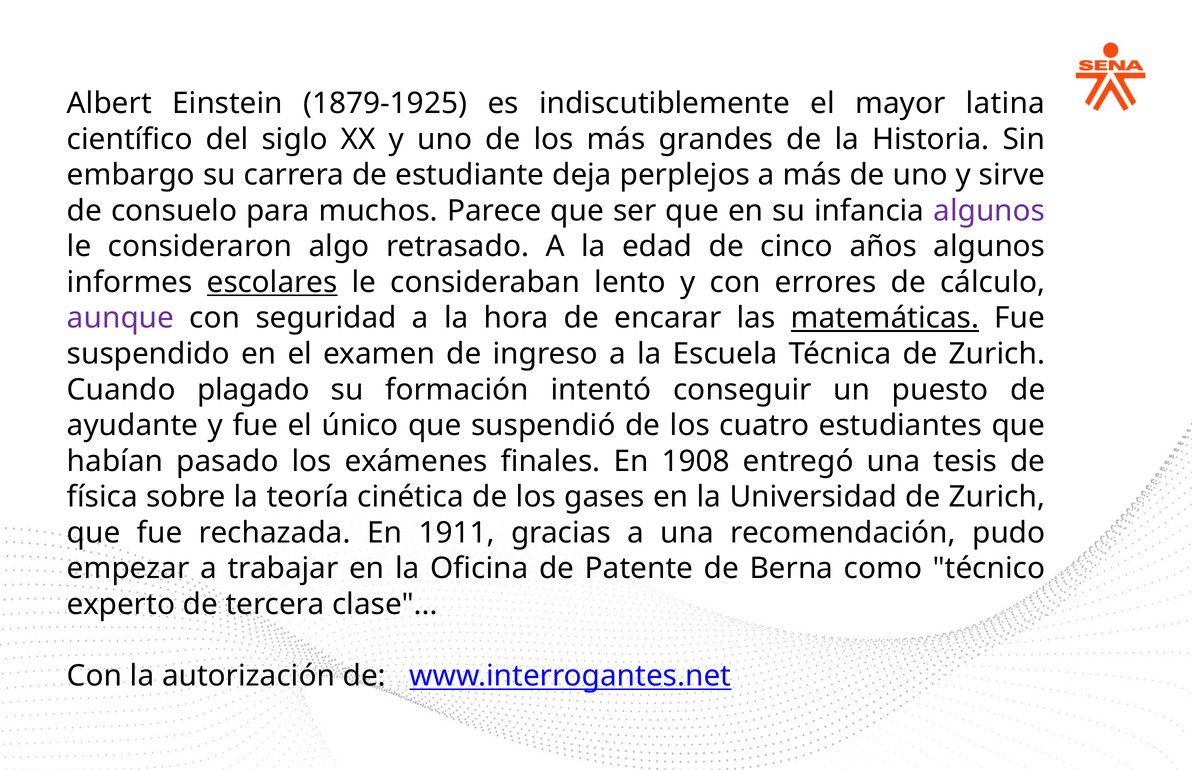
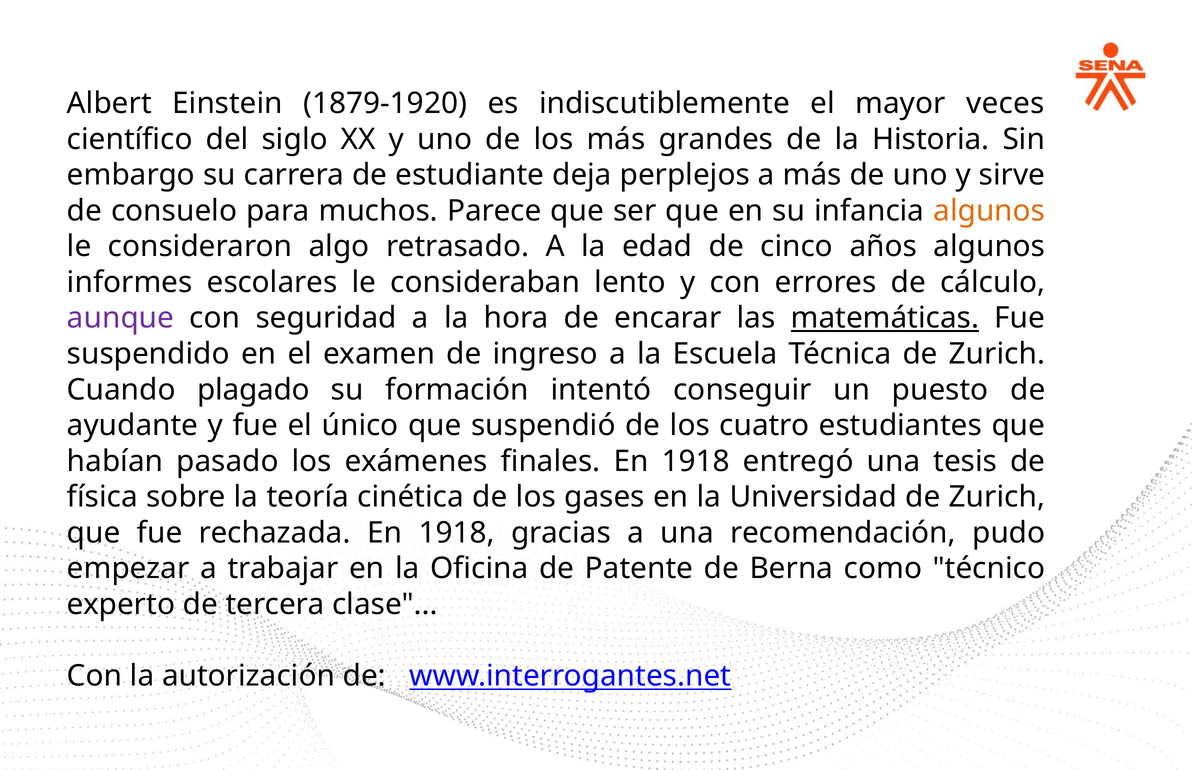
1879-1925: 1879-1925 -> 1879-1920
latina: latina -> veces
algunos at (989, 211) colour: purple -> orange
escolares underline: present -> none
finales En 1908: 1908 -> 1918
rechazada En 1911: 1911 -> 1918
